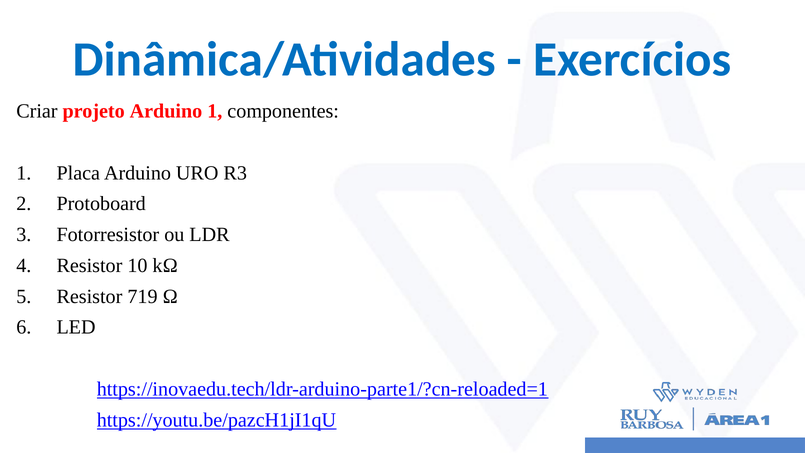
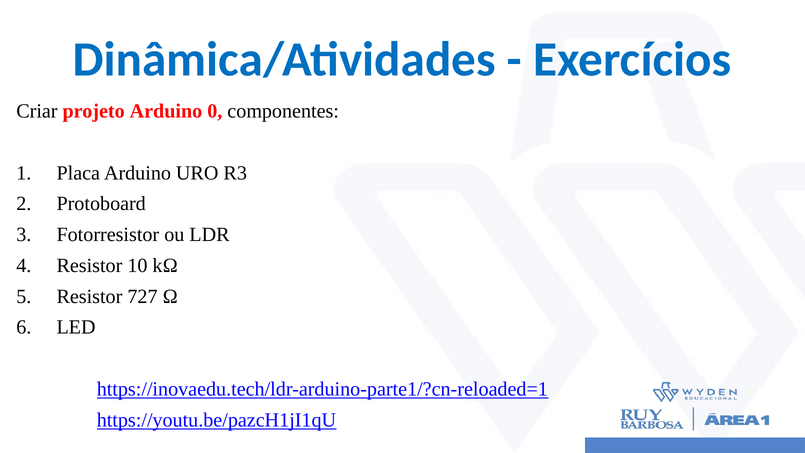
Arduino 1: 1 -> 0
719: 719 -> 727
